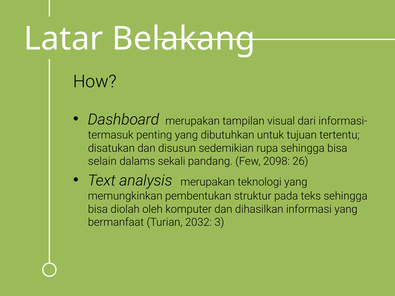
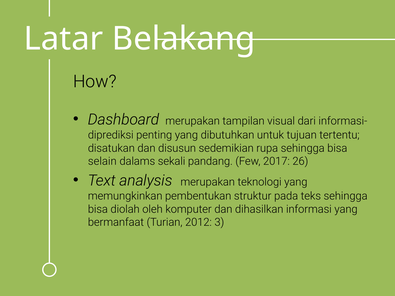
termasuk: termasuk -> diprediksi
2098: 2098 -> 2017
2032: 2032 -> 2012
